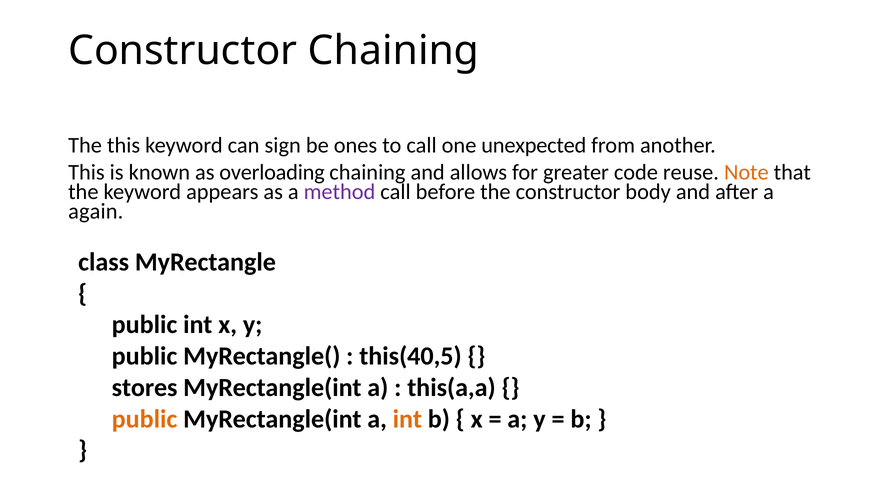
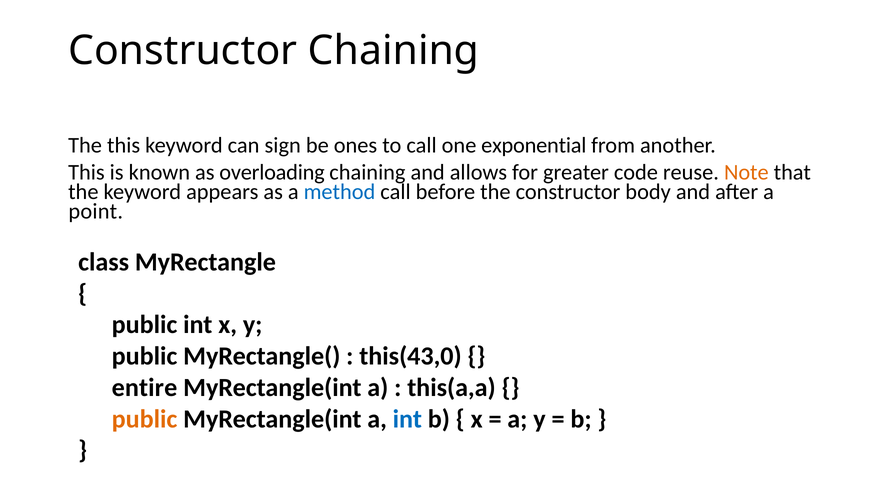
unexpected: unexpected -> exponential
method colour: purple -> blue
again: again -> point
this(40,5: this(40,5 -> this(43,0
stores: stores -> entire
int at (407, 418) colour: orange -> blue
